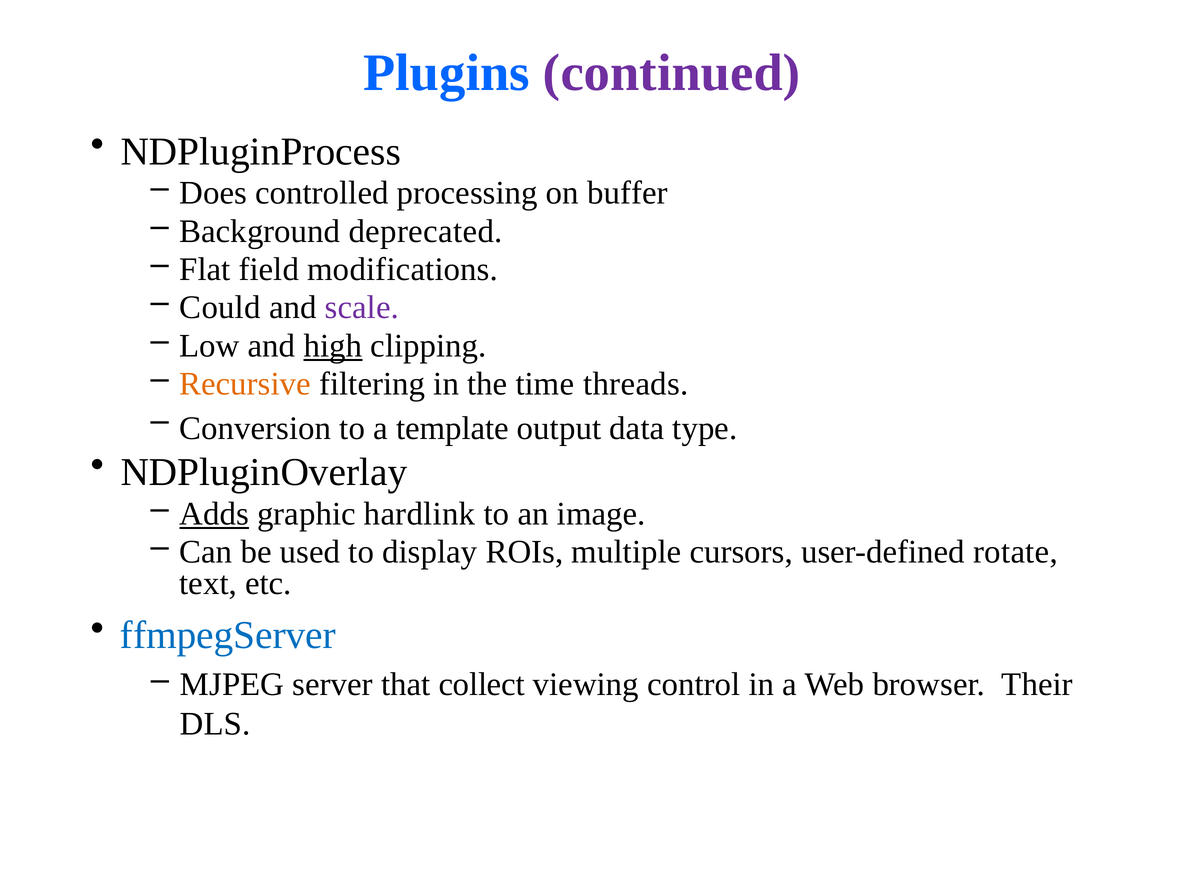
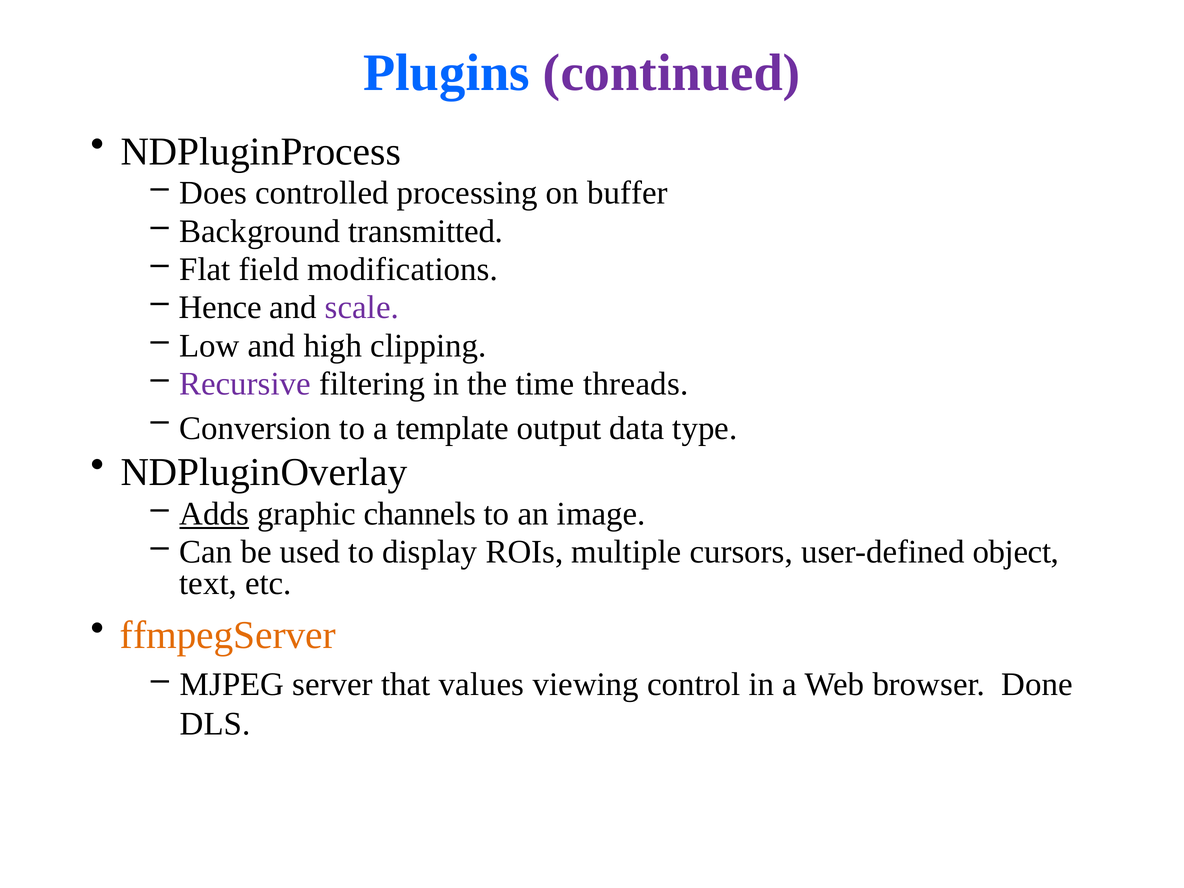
deprecated: deprecated -> transmitted
Could: Could -> Hence
high underline: present -> none
Recursive colour: orange -> purple
hardlink: hardlink -> channels
rotate: rotate -> object
ffmpegServer colour: blue -> orange
collect: collect -> values
Their: Their -> Done
